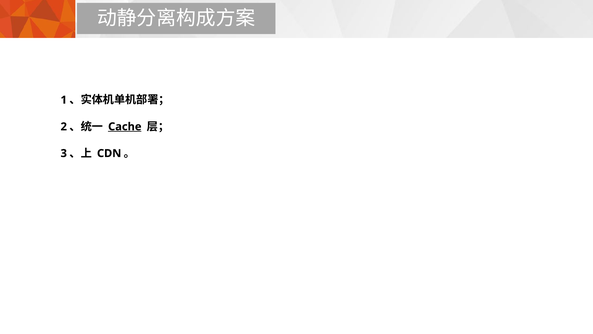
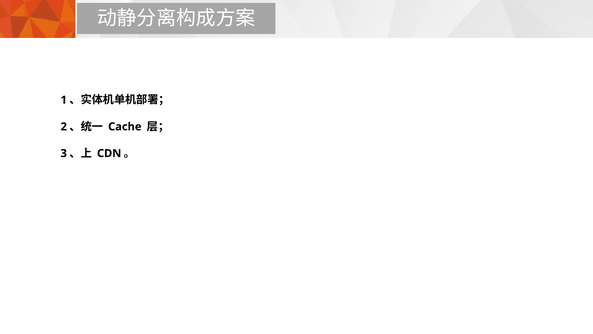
Cache underline: present -> none
